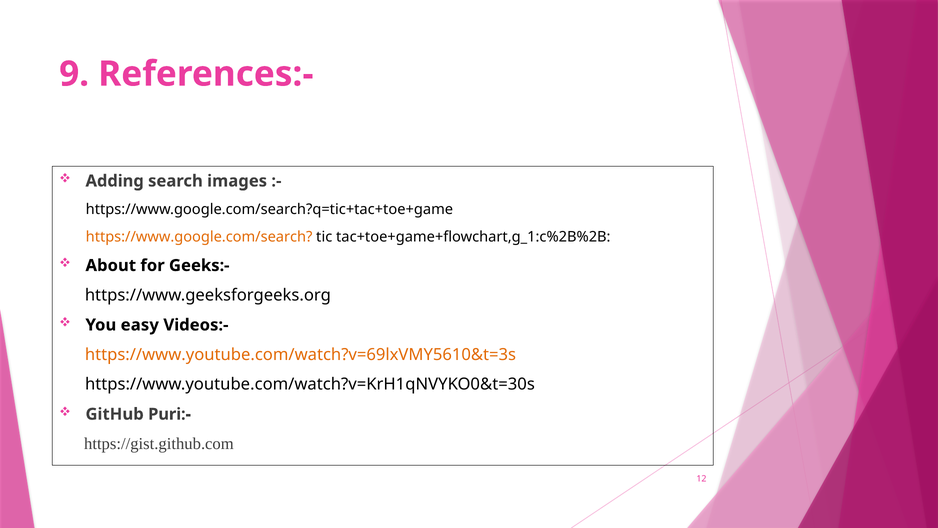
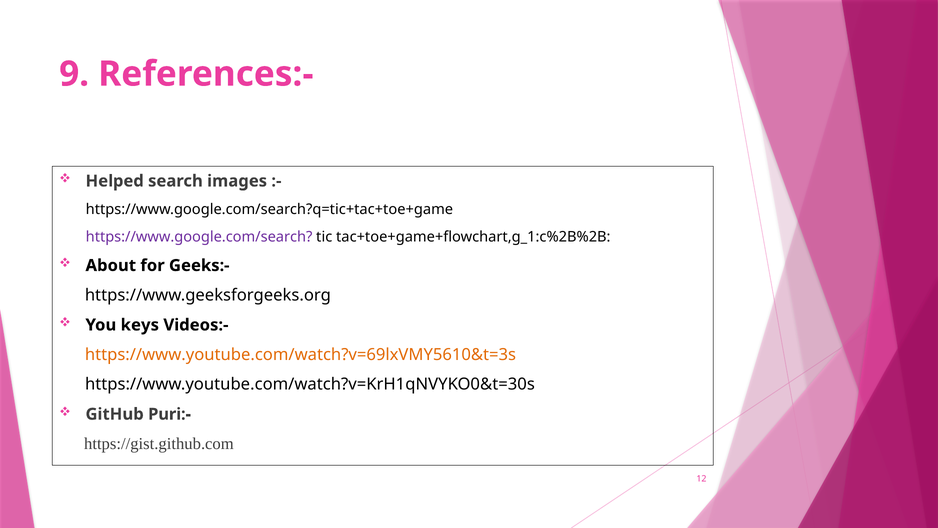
Adding: Adding -> Helped
https://www.google.com/search colour: orange -> purple
easy: easy -> keys
